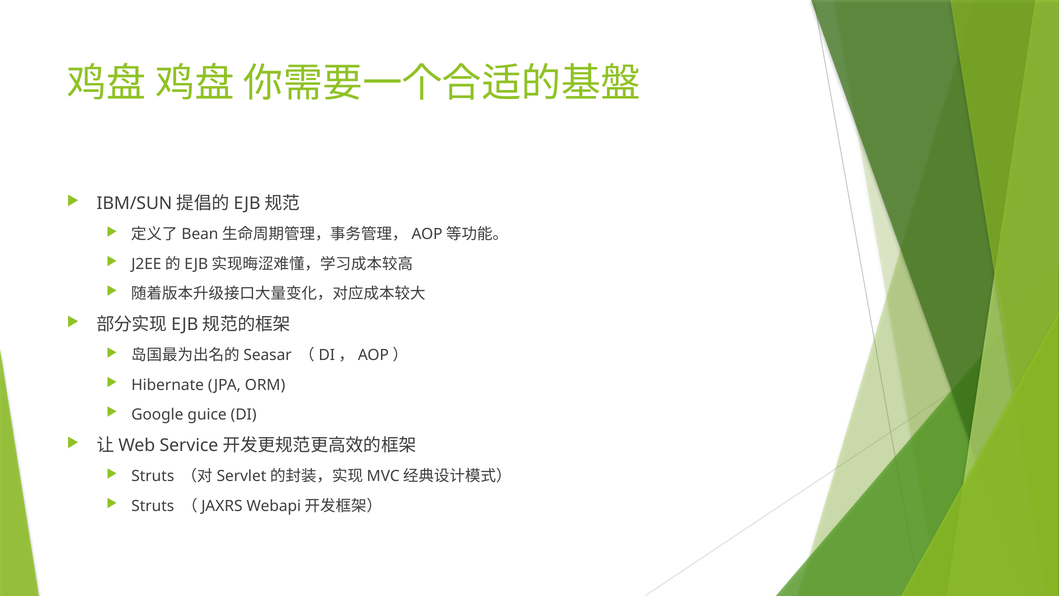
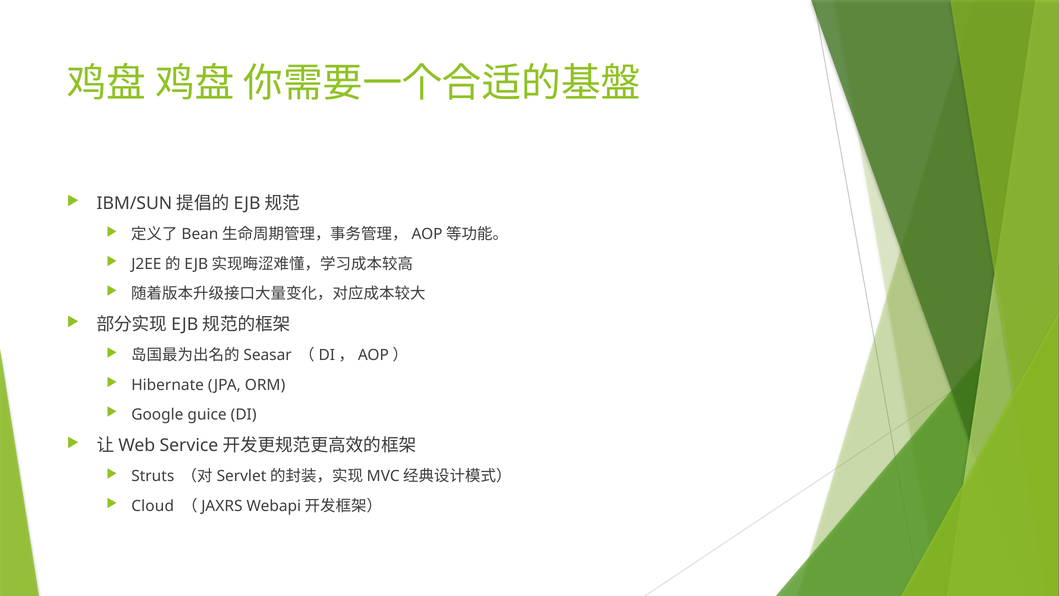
Struts at (153, 506): Struts -> Cloud
